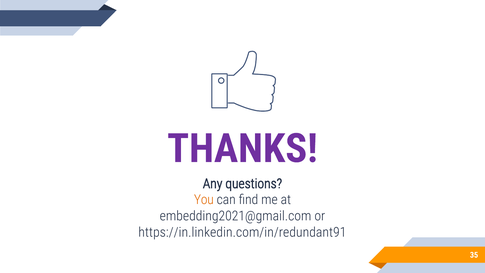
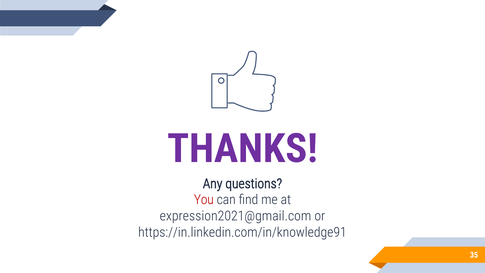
You colour: orange -> red
embedding2021@gmail.com: embedding2021@gmail.com -> expression2021@gmail.com
https://in.linkedin.com/in/redundant91: https://in.linkedin.com/in/redundant91 -> https://in.linkedin.com/in/knowledge91
